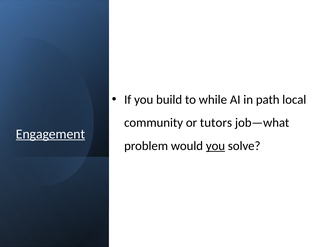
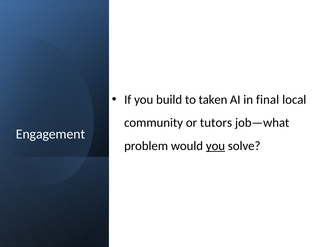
while: while -> taken
path: path -> final
Engagement underline: present -> none
